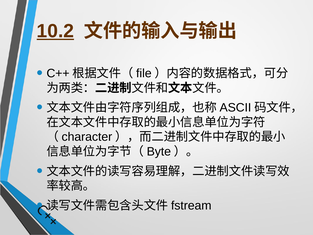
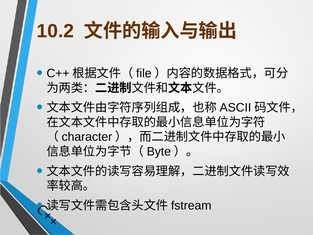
10.2 underline: present -> none
